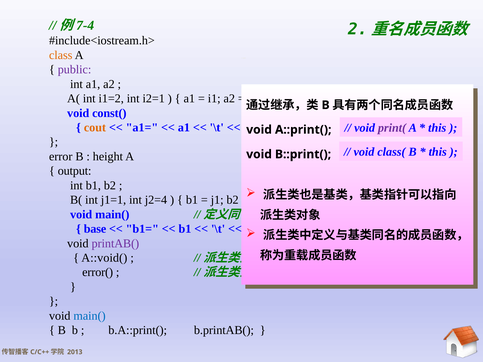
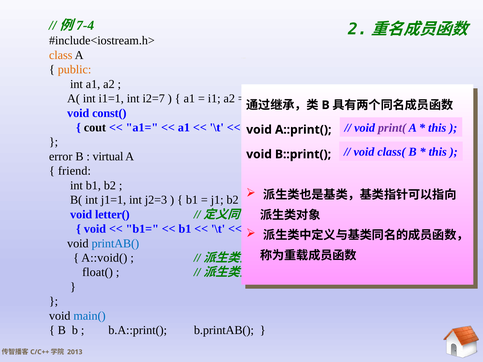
public colour: purple -> orange
i1=2: i1=2 -> i1=1
i2=1: i2=1 -> i2=7
cout colour: orange -> black
height: height -> virtual
output: output -> friend
j2=4: j2=4 -> j2=3
main( at (112, 215): main( -> letter(
base at (95, 229): base -> void
printAB( colour: purple -> blue
error(: error( -> float(
